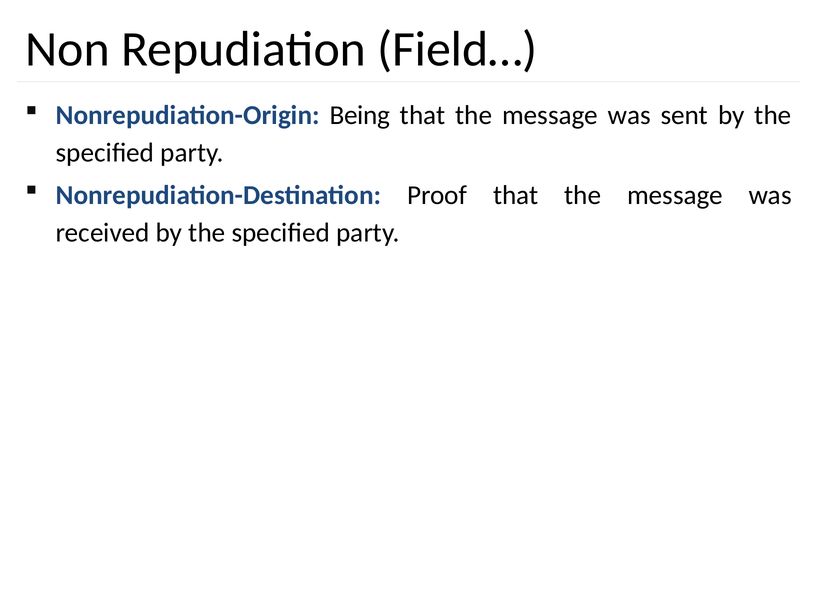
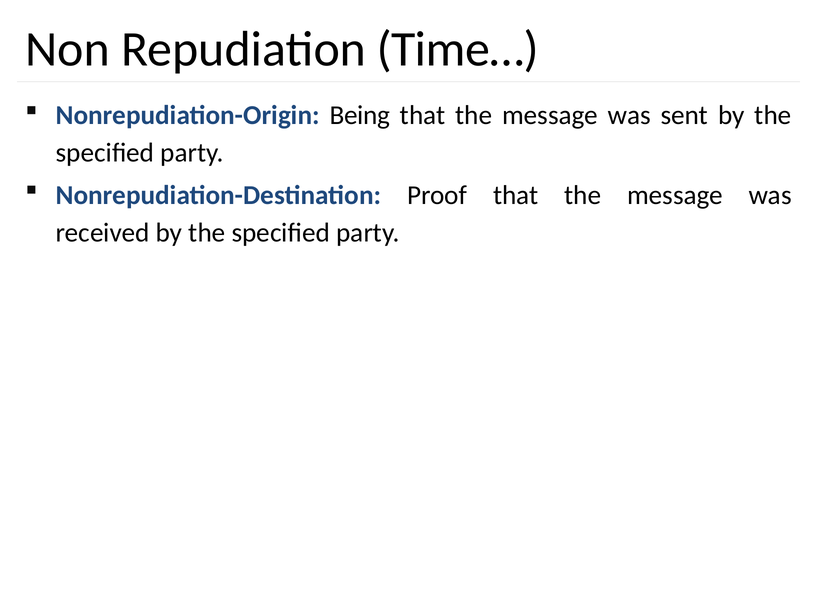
Field…: Field… -> Time…
